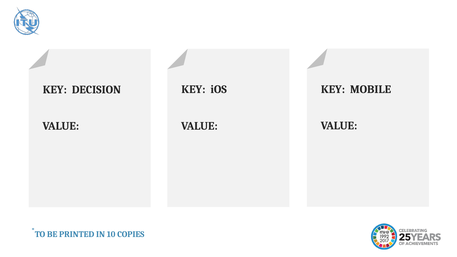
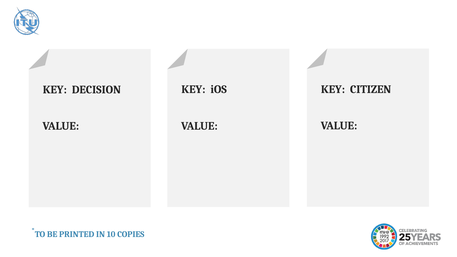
MOBILE: MOBILE -> CITIZEN
